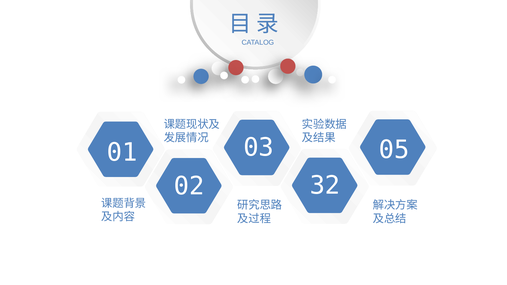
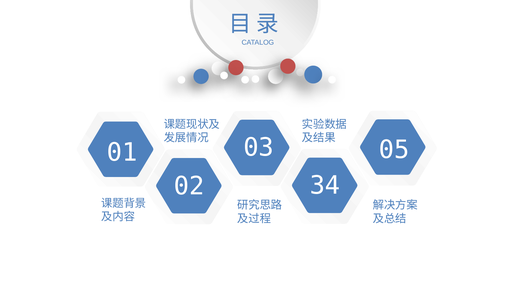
32: 32 -> 34
